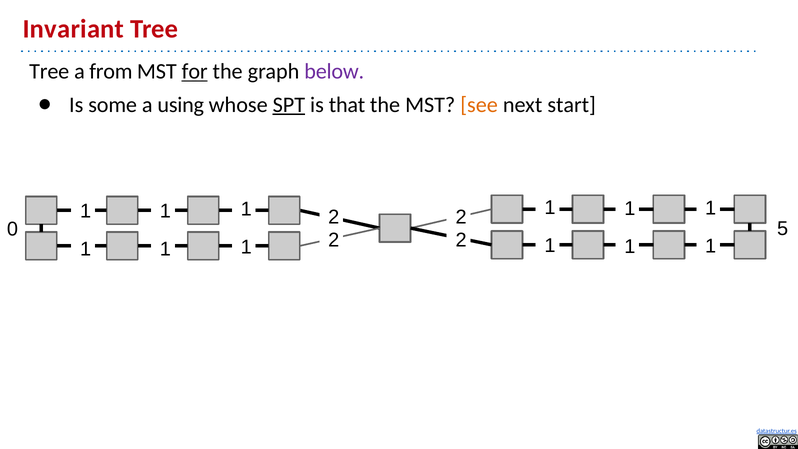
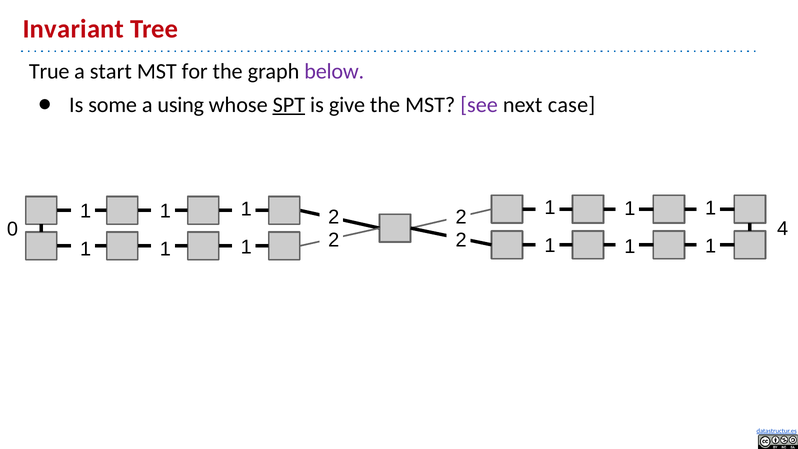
Tree at (49, 71): Tree -> True
from: from -> start
for underline: present -> none
that: that -> give
see colour: orange -> purple
start: start -> case
5: 5 -> 4
